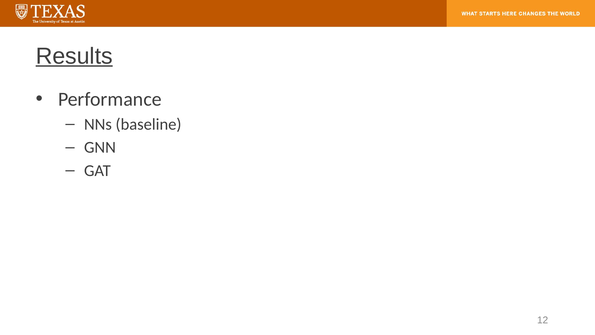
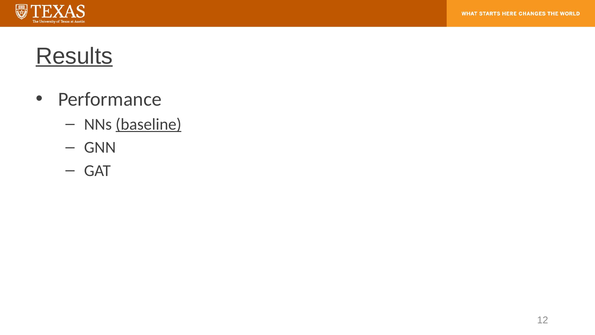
baseline underline: none -> present
